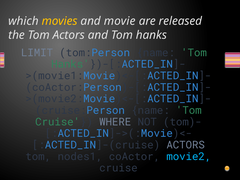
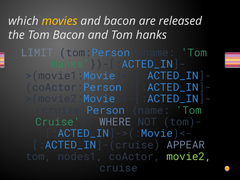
and movie: movie -> bacon
Tom Actors: Actors -> Bacon
ACTORS at (186, 145): ACTORS -> APPEAR
movie2 colour: light blue -> light green
